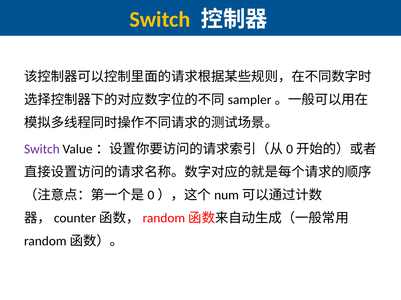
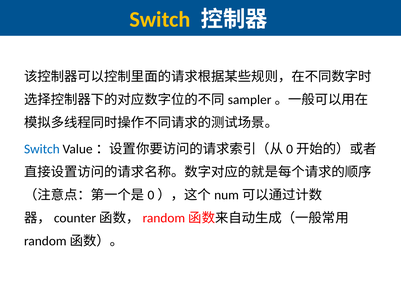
Switch at (42, 149) colour: purple -> blue
